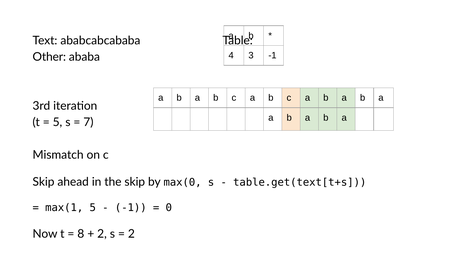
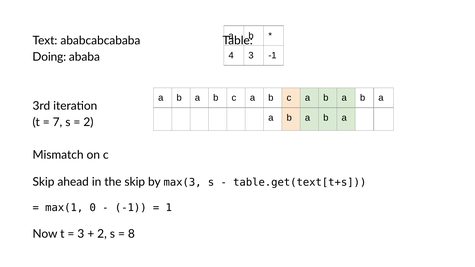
Other: Other -> Doing
5 at (57, 122): 5 -> 7
7 at (88, 122): 7 -> 2
max(0: max(0 -> max(3
max(1 5: 5 -> 0
0: 0 -> 1
8 at (81, 234): 8 -> 3
2 at (131, 234): 2 -> 8
